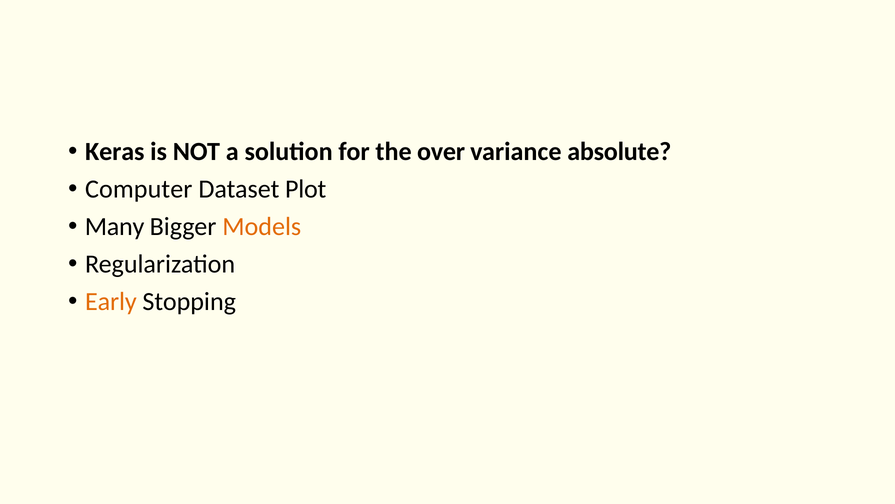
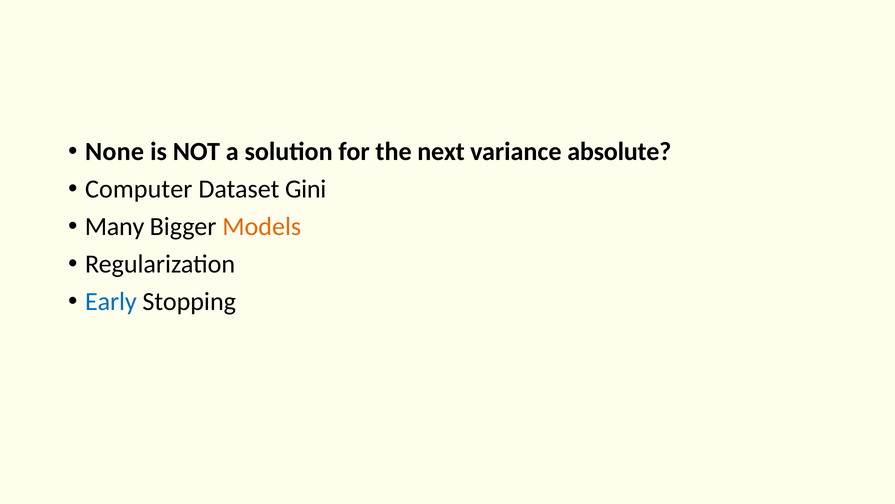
Keras: Keras -> None
over: over -> next
Plot: Plot -> Gini
Early colour: orange -> blue
